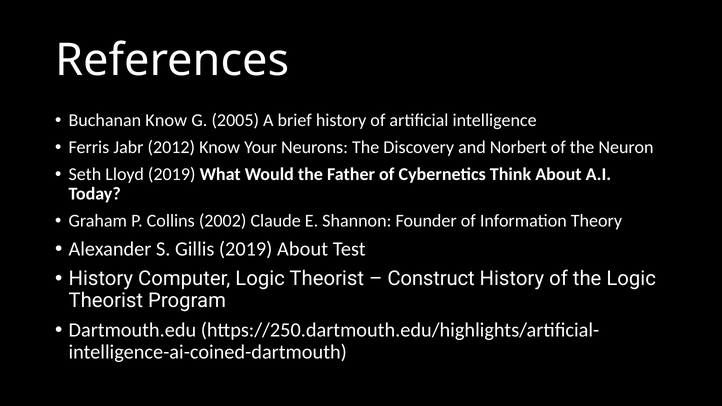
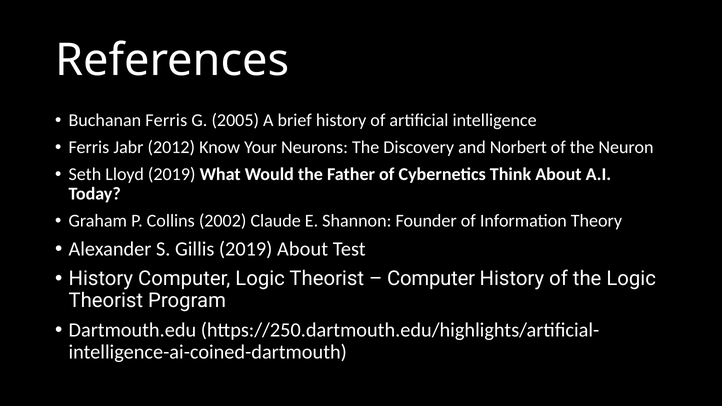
Buchanan Know: Know -> Ferris
Construct at (431, 279): Construct -> Computer
